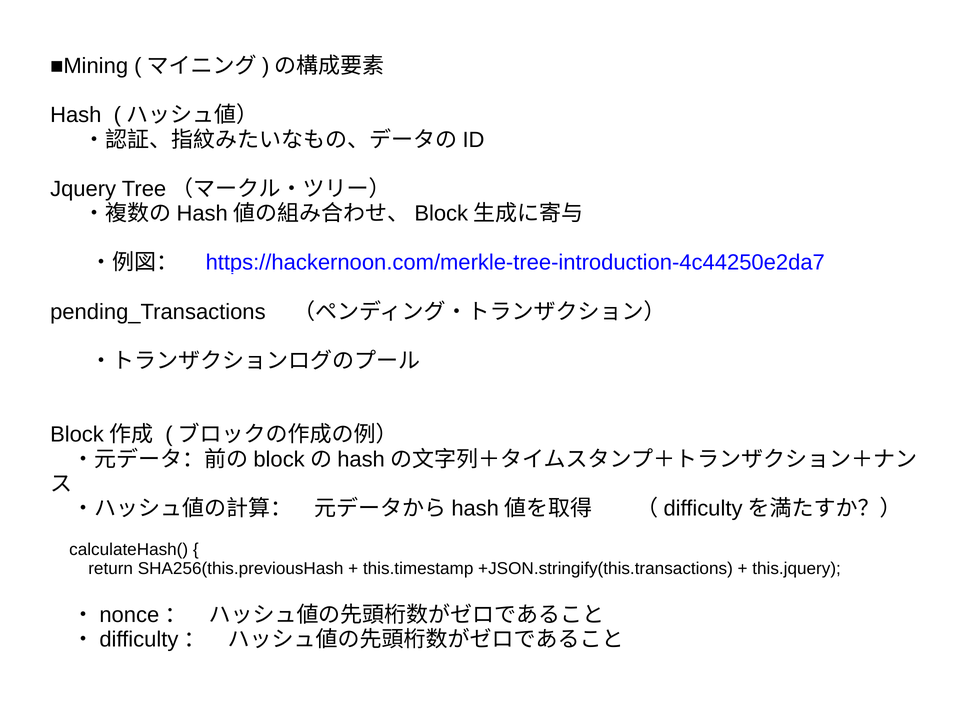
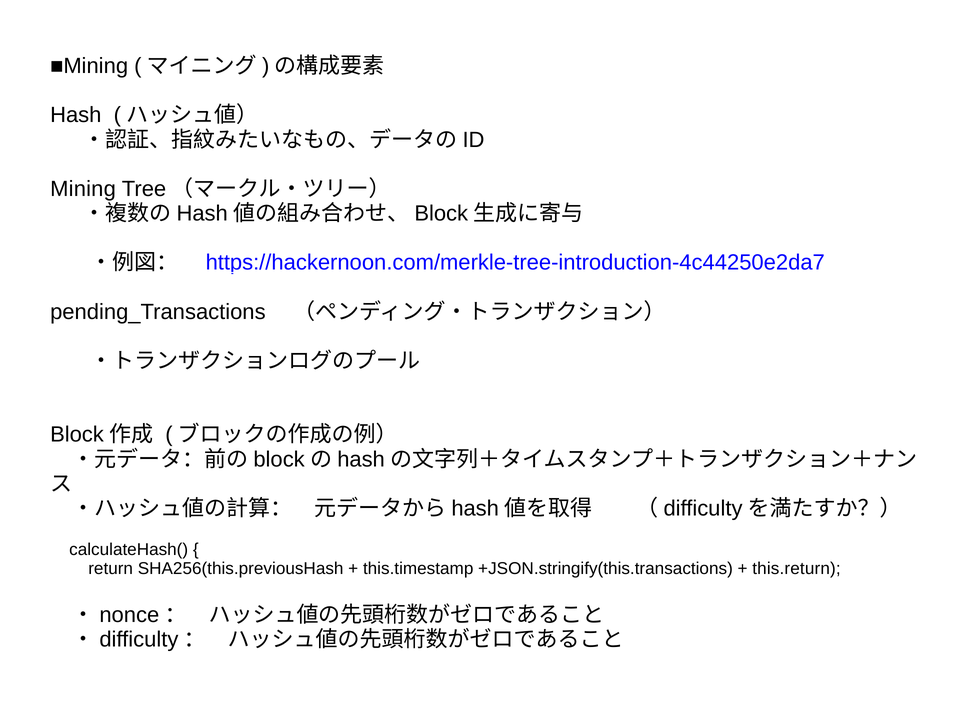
Jquery: Jquery -> Mining
this.jquery: this.jquery -> this.return
